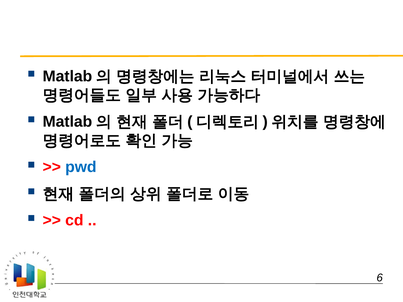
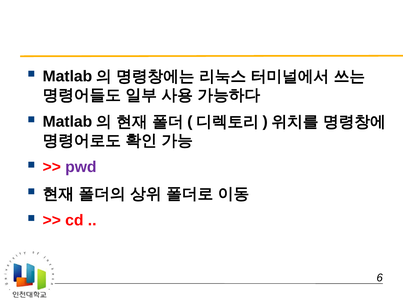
pwd colour: blue -> purple
